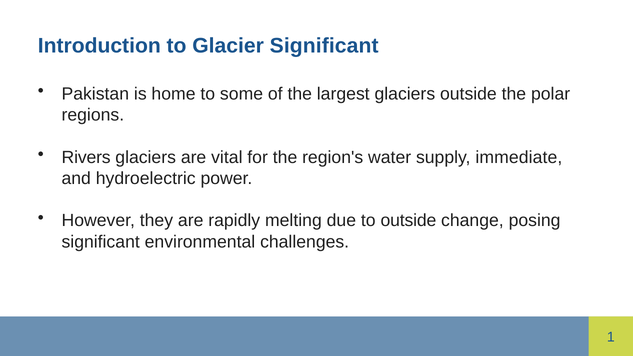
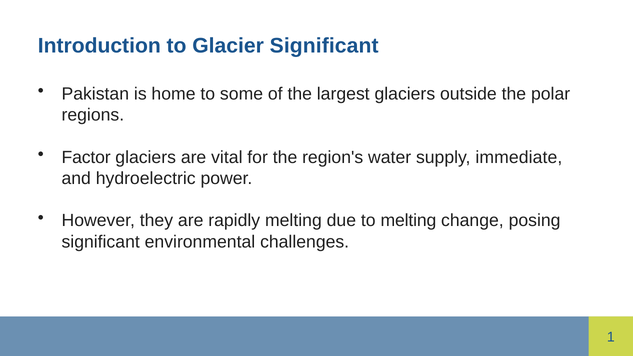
Rivers: Rivers -> Factor
to outside: outside -> melting
